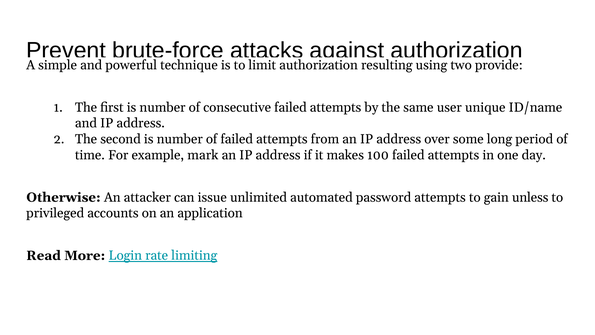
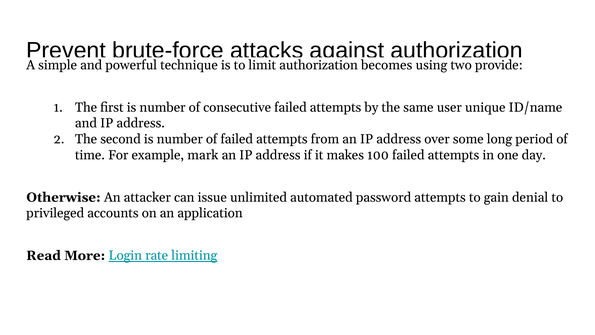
resulting: resulting -> becomes
unless: unless -> denial
